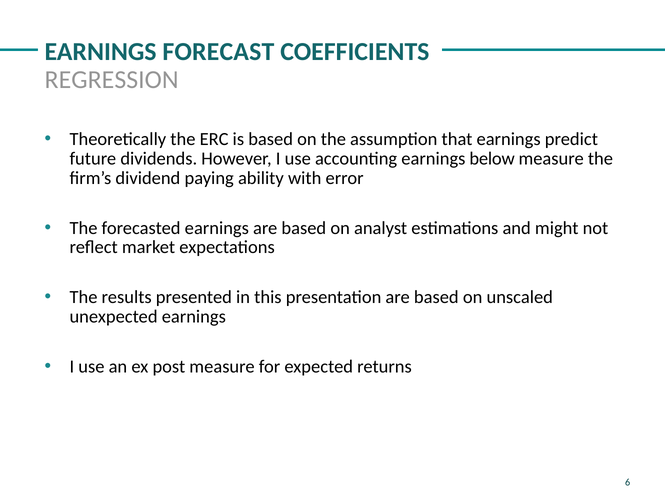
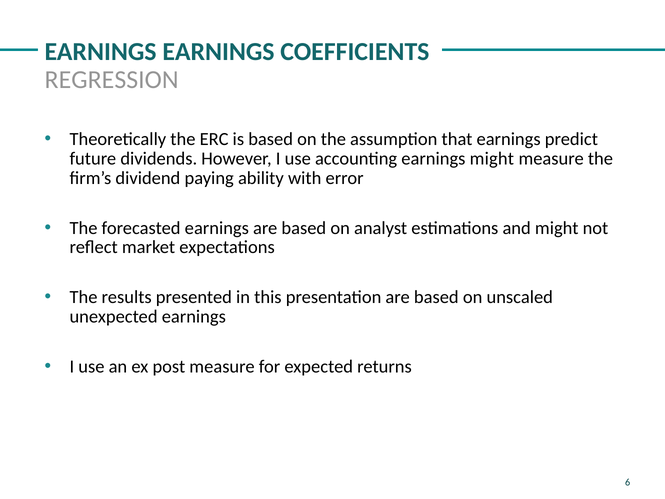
EARNINGS FORECAST: FORECAST -> EARNINGS
earnings below: below -> might
